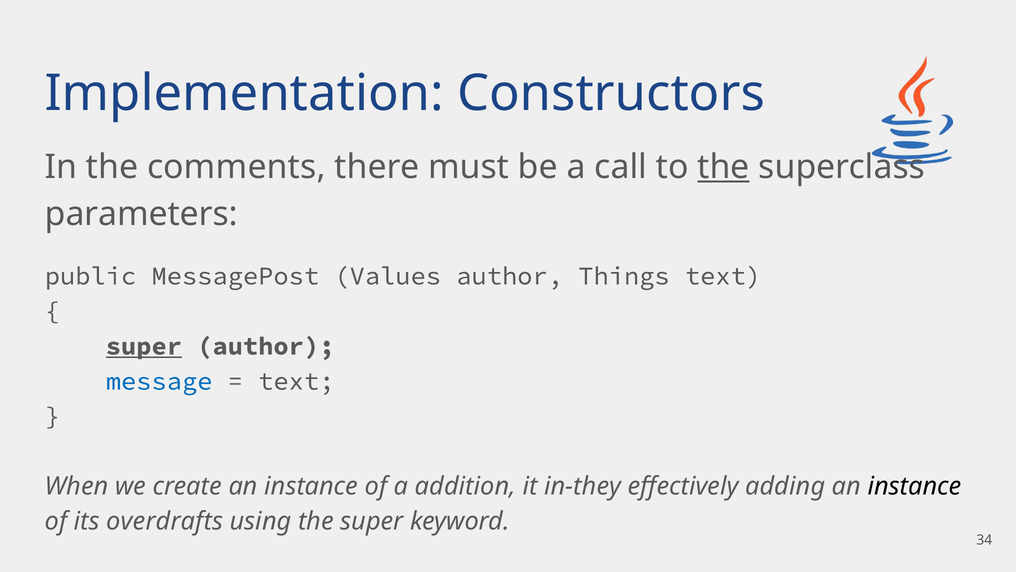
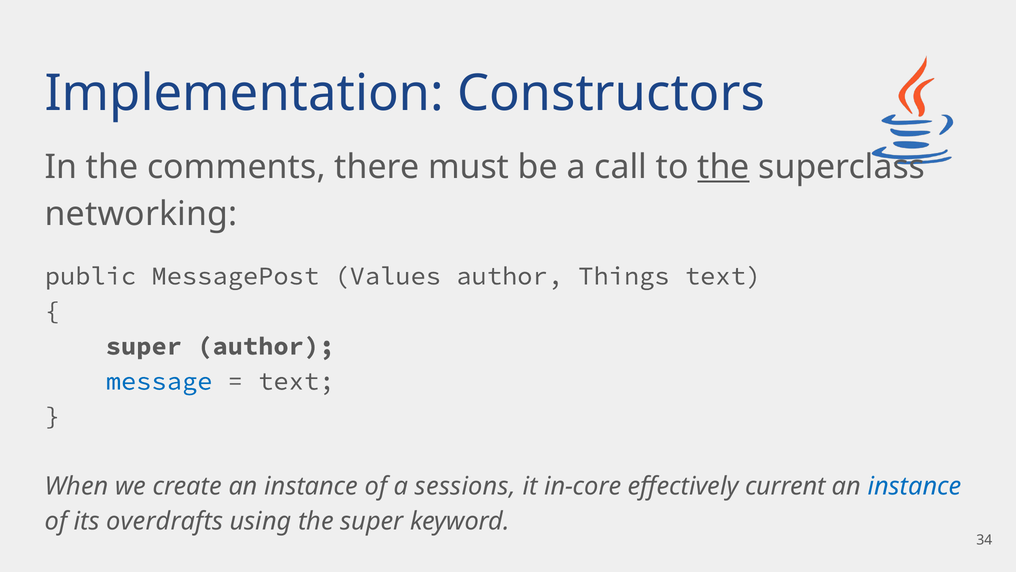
parameters: parameters -> networking
super at (144, 346) underline: present -> none
addition: addition -> sessions
in-they: in-they -> in-core
adding: adding -> current
instance at (915, 486) colour: black -> blue
